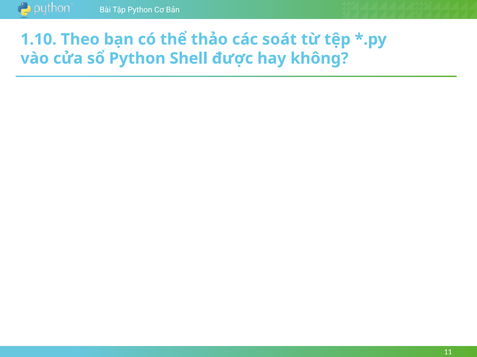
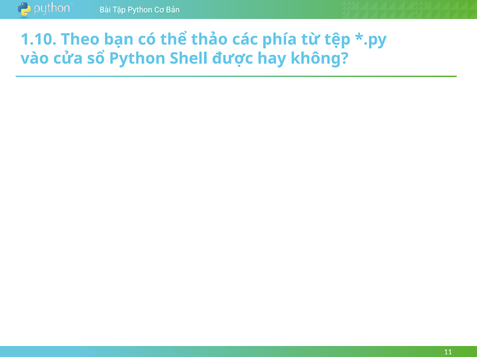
soát: soát -> phía
